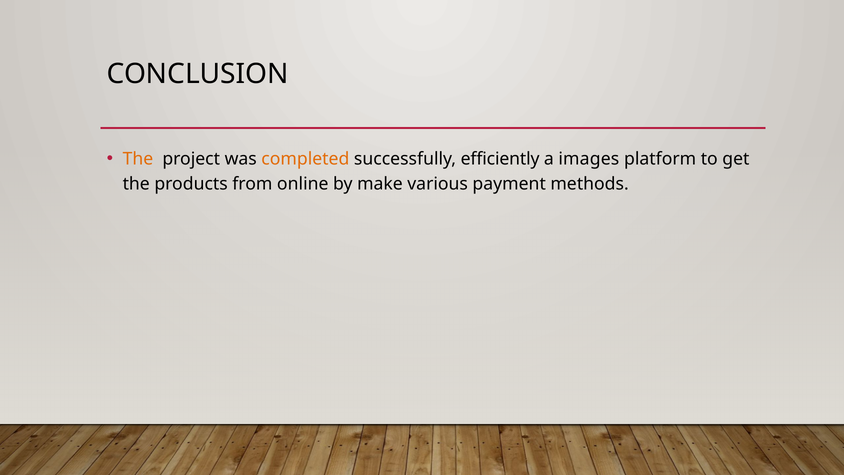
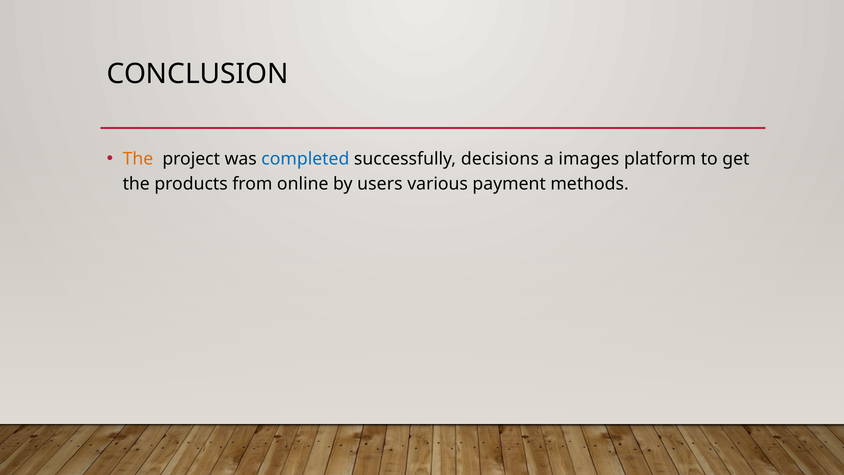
completed colour: orange -> blue
efficiently: efficiently -> decisions
make: make -> users
